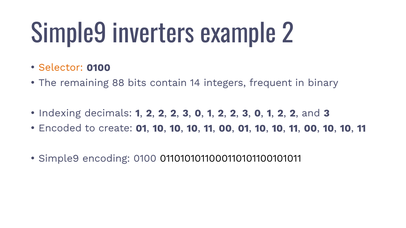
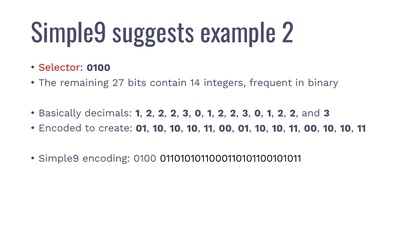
inverters: inverters -> suggests
Selector colour: orange -> red
88: 88 -> 27
Indexing: Indexing -> Basically
